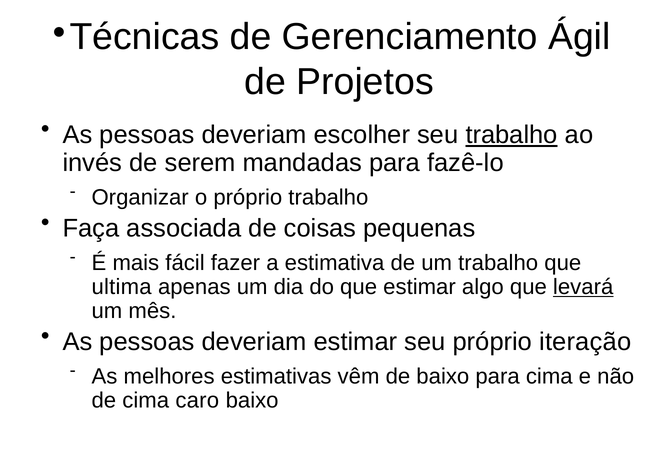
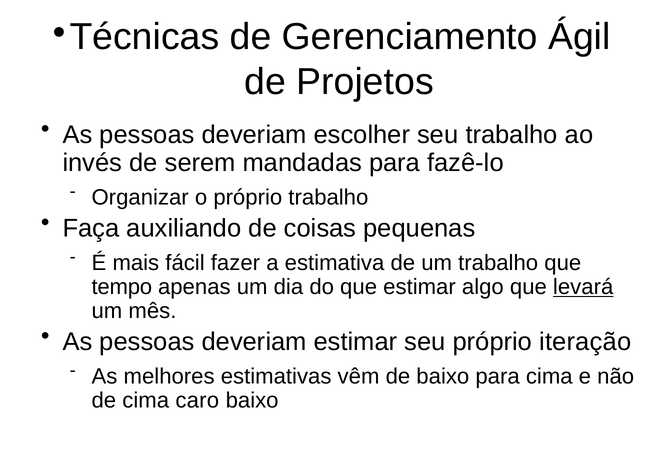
trabalho at (512, 135) underline: present -> none
associada: associada -> auxiliando
ultima: ultima -> tempo
